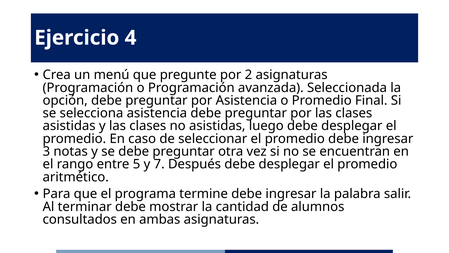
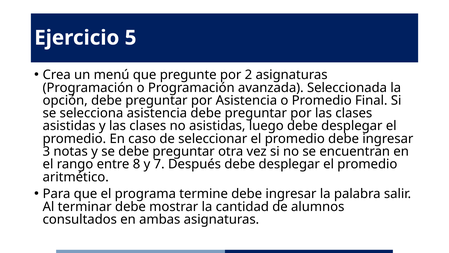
4: 4 -> 5
5: 5 -> 8
